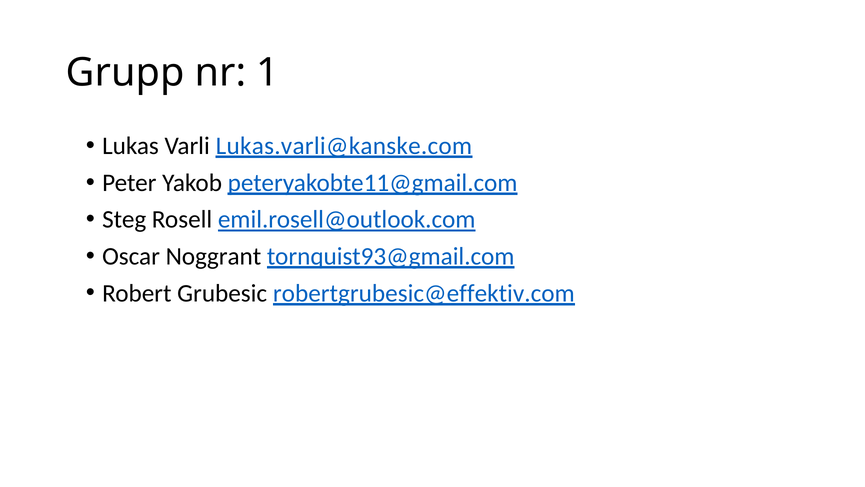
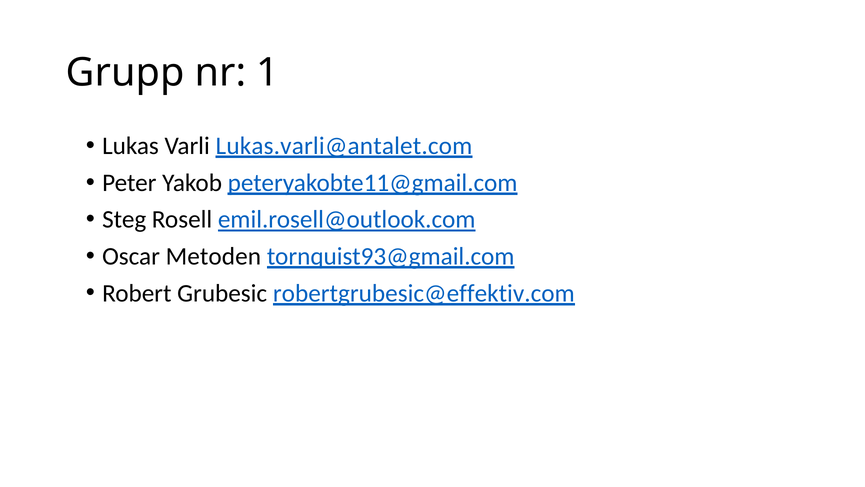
Lukas.varli@kanske.com: Lukas.varli@kanske.com -> Lukas.varli@antalet.com
Noggrant: Noggrant -> Metoden
